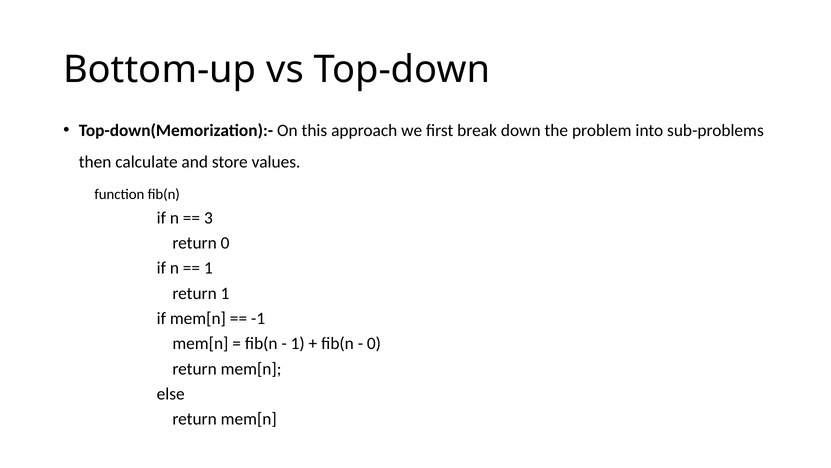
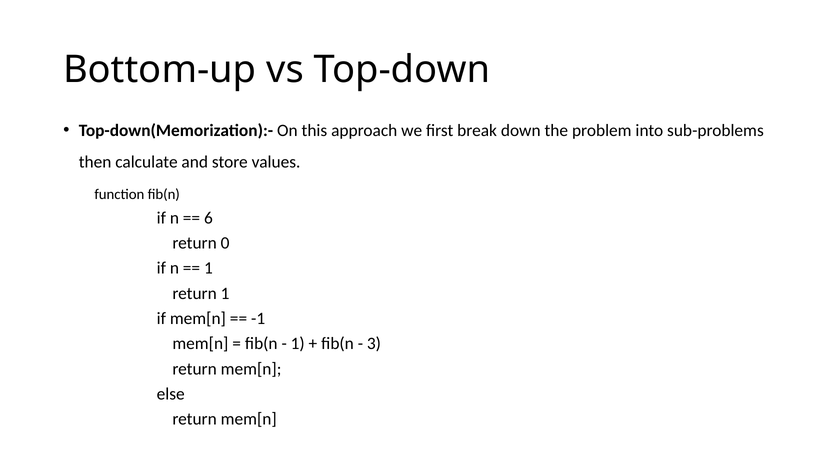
3: 3 -> 6
0 at (374, 343): 0 -> 3
